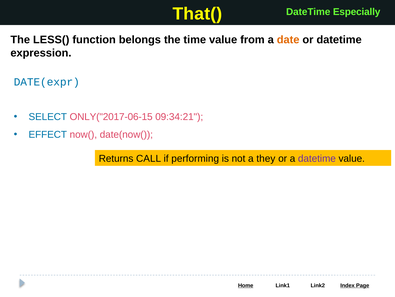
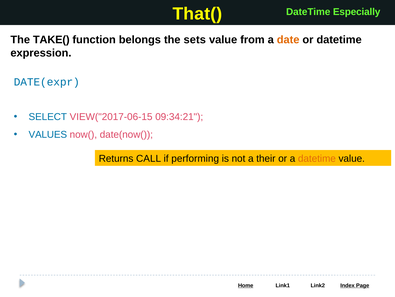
LESS(: LESS( -> TAKE(
time: time -> sets
ONLY("2017-06-15: ONLY("2017-06-15 -> VIEW("2017-06-15
EFFECT: EFFECT -> VALUES
they: they -> their
datetime at (317, 158) colour: purple -> orange
